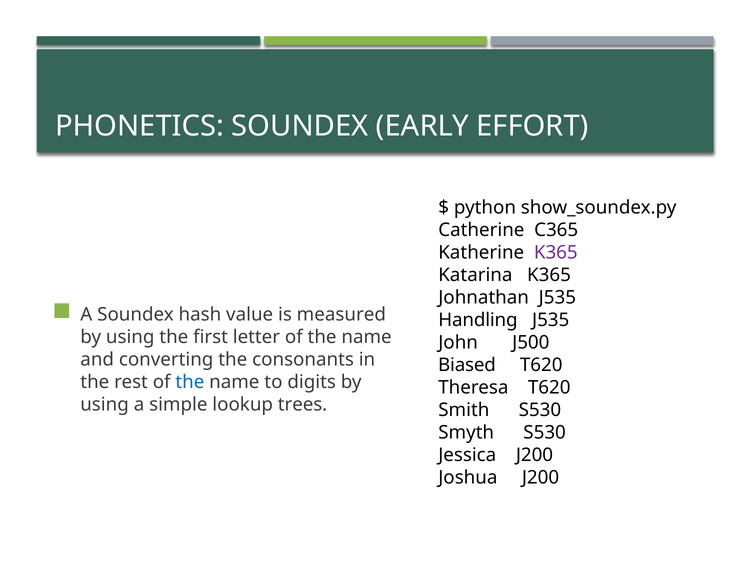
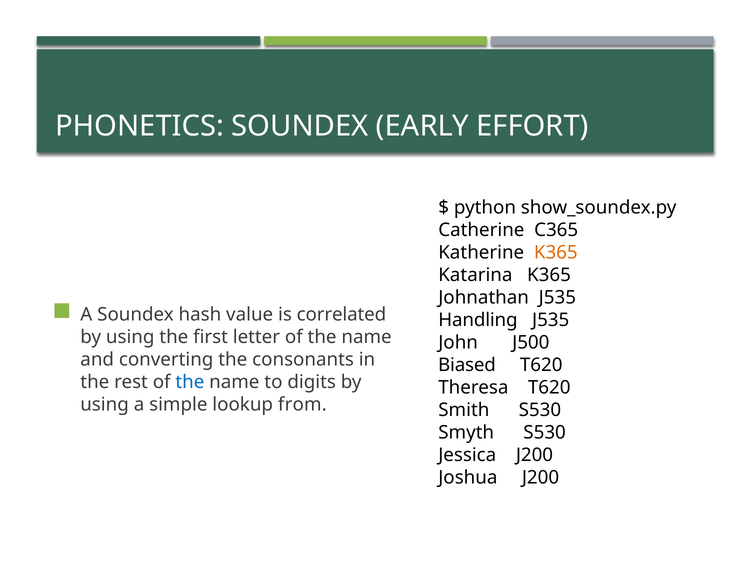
K365 at (556, 253) colour: purple -> orange
measured: measured -> correlated
trees: trees -> from
